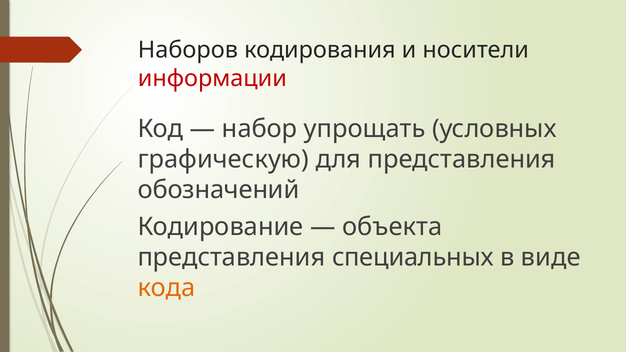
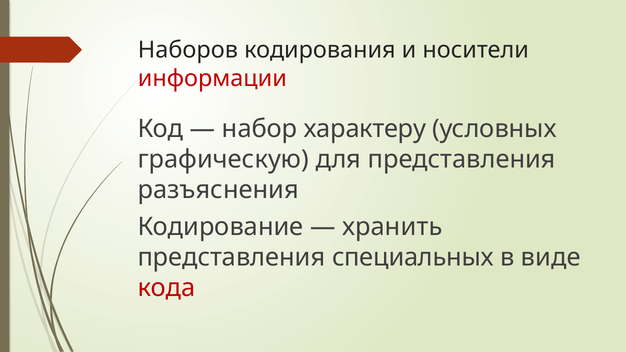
упрощать: упрощать -> характеру
обозначений: обозначений -> разъяснения
объекта: объекта -> хранить
кода colour: orange -> red
